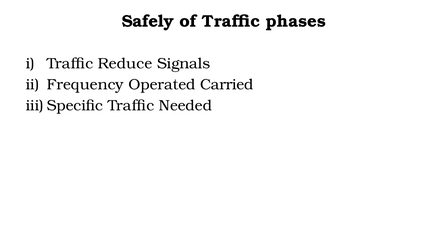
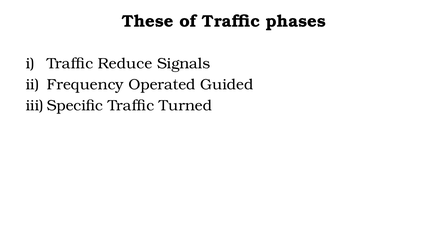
Safely: Safely -> These
Carried: Carried -> Guided
Needed: Needed -> Turned
